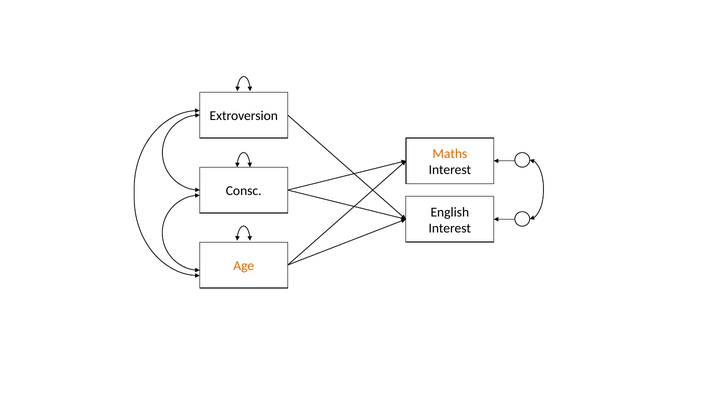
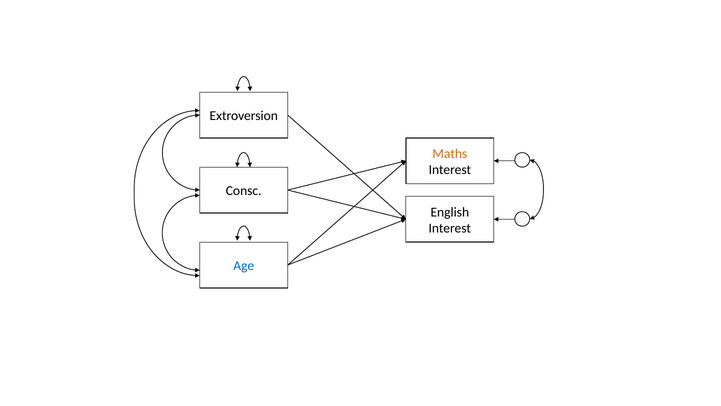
Age colour: orange -> blue
